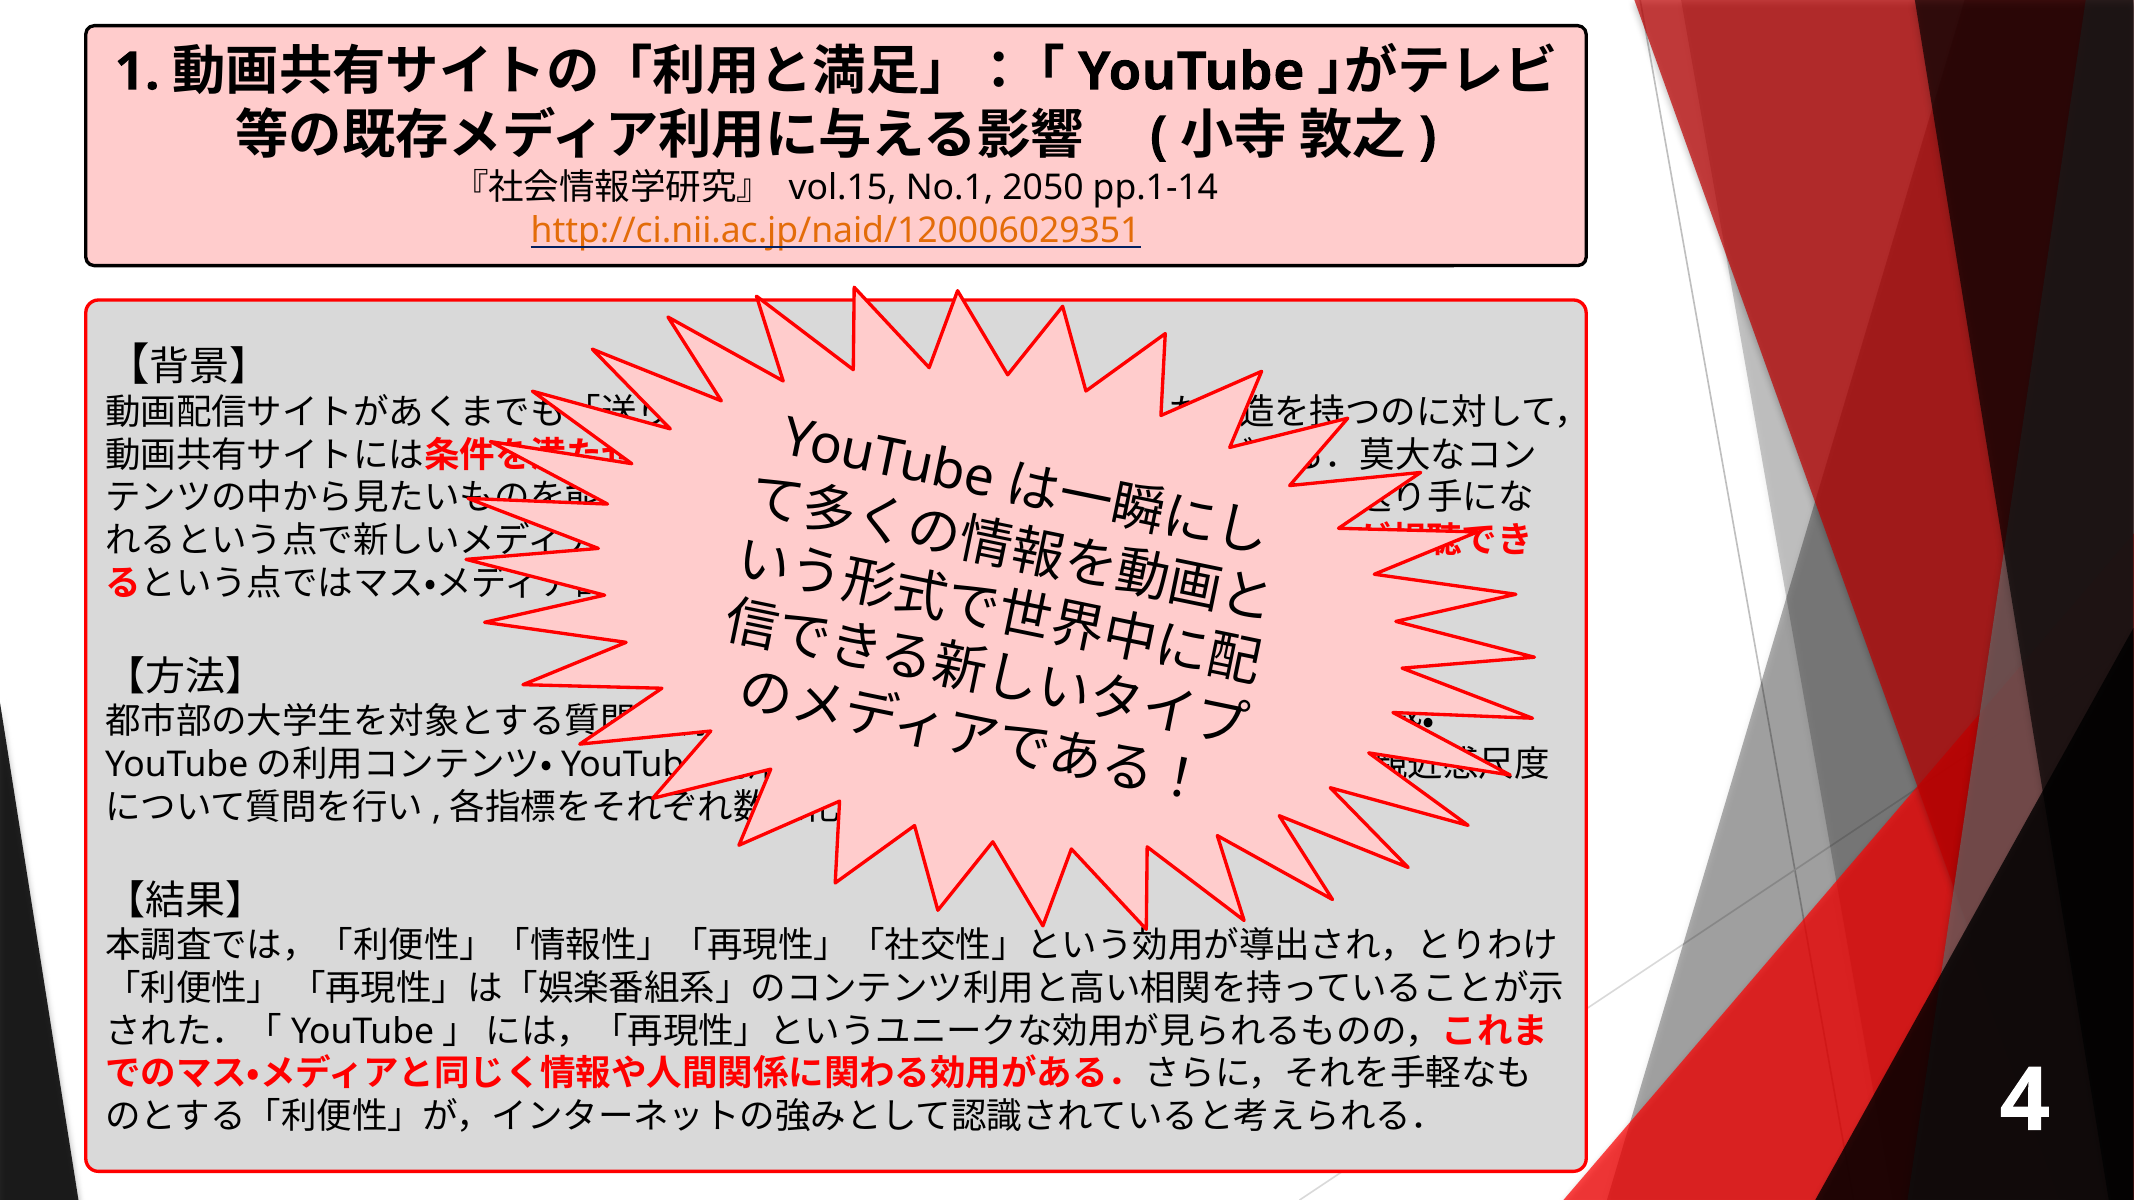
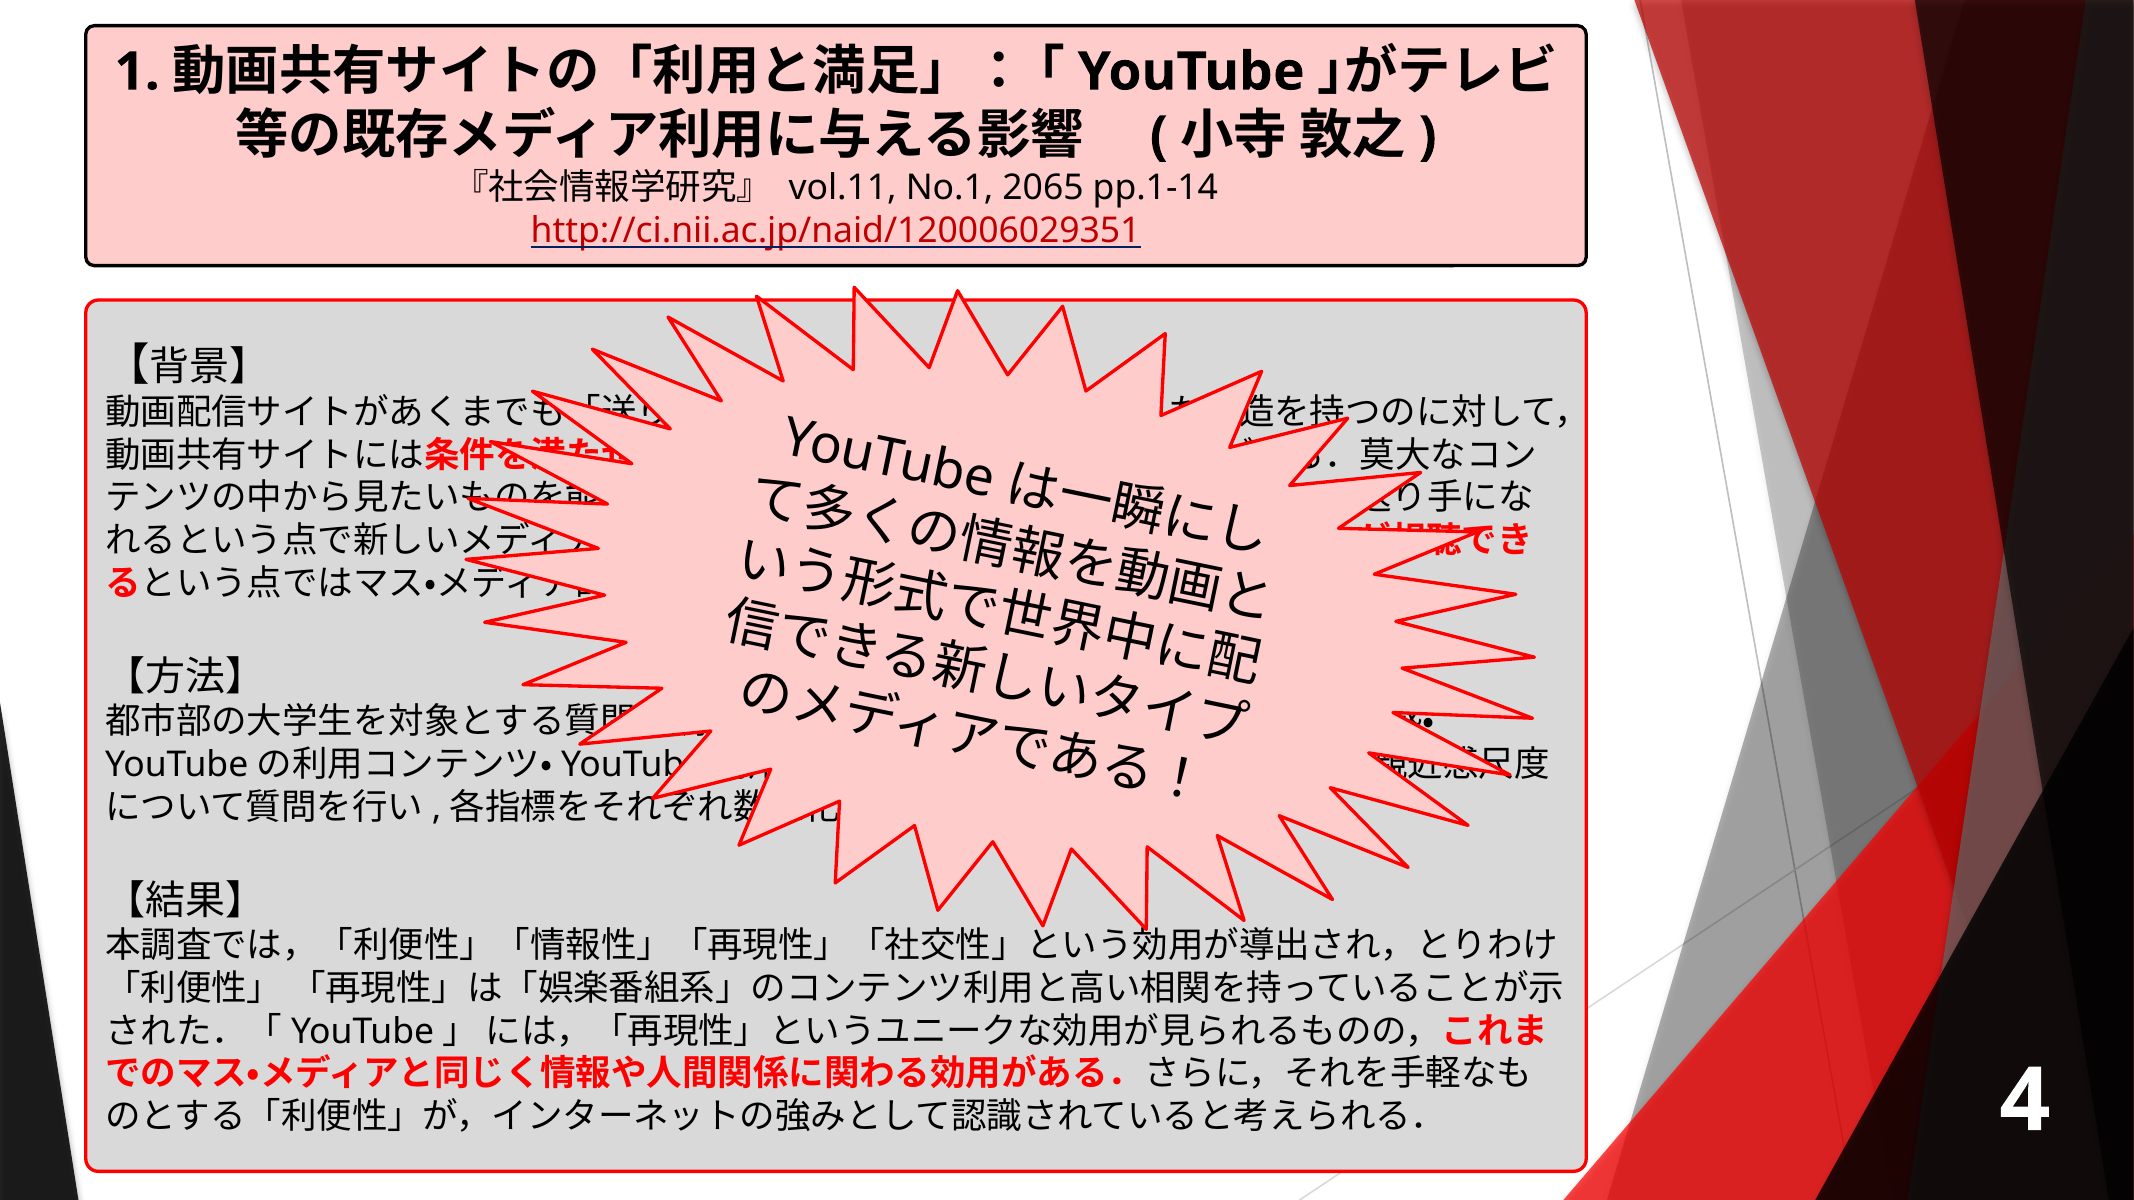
vol.15: vol.15 -> vol.11
2050: 2050 -> 2065
http://ci.nii.ac.jp/naid/120006029351 colour: orange -> red
